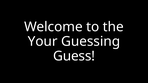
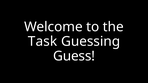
Your: Your -> Task
